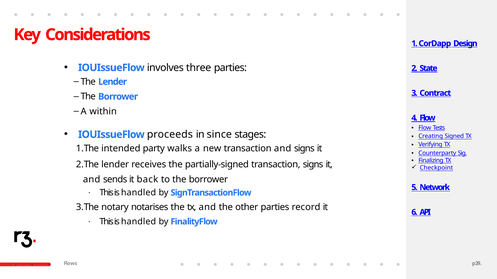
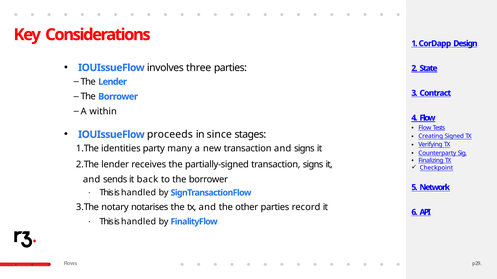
intended: intended -> identities
walks: walks -> many
